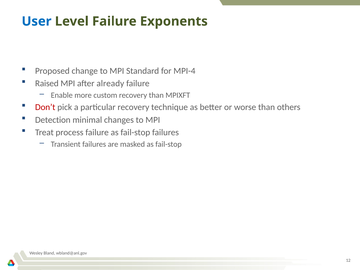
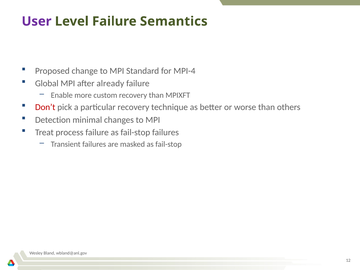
User colour: blue -> purple
Exponents: Exponents -> Semantics
Raised: Raised -> Global
